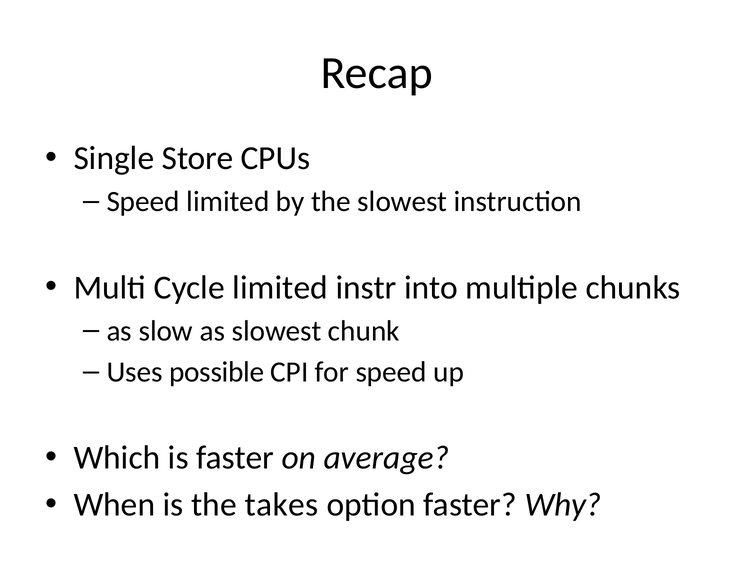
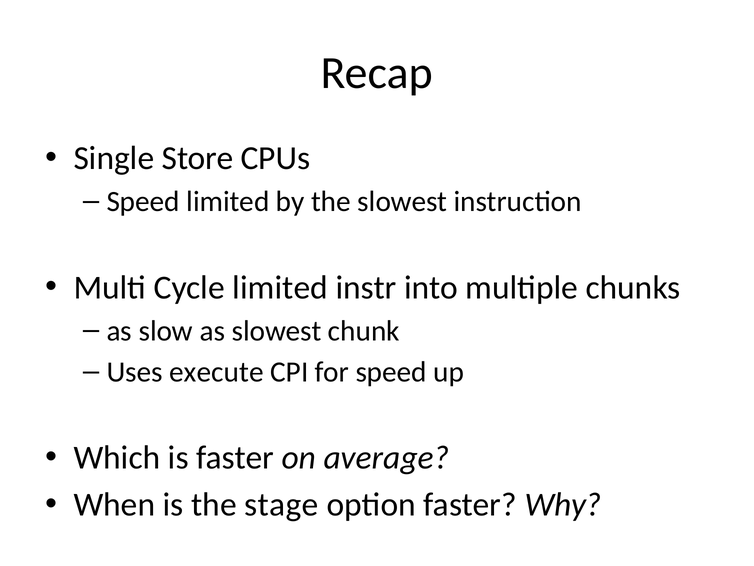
possible: possible -> execute
takes: takes -> stage
